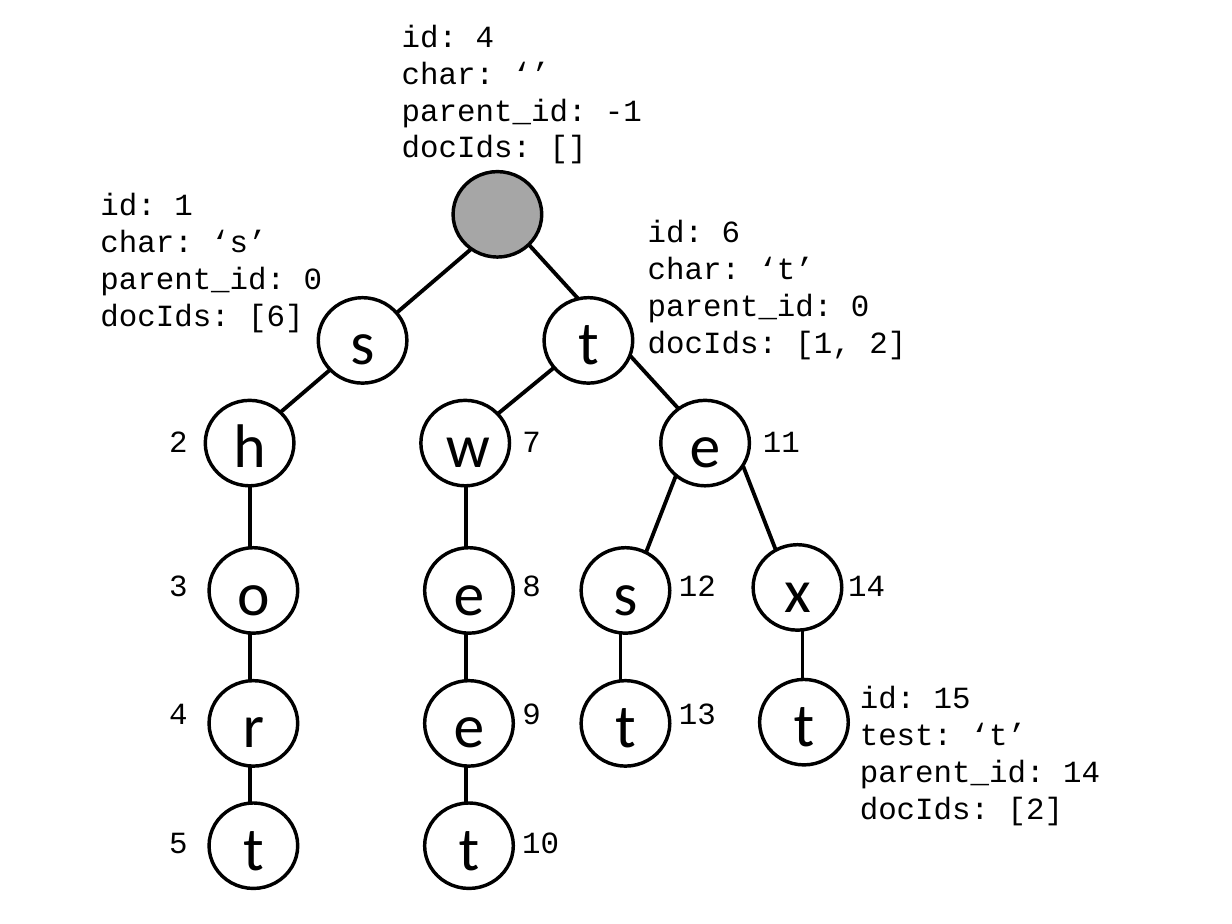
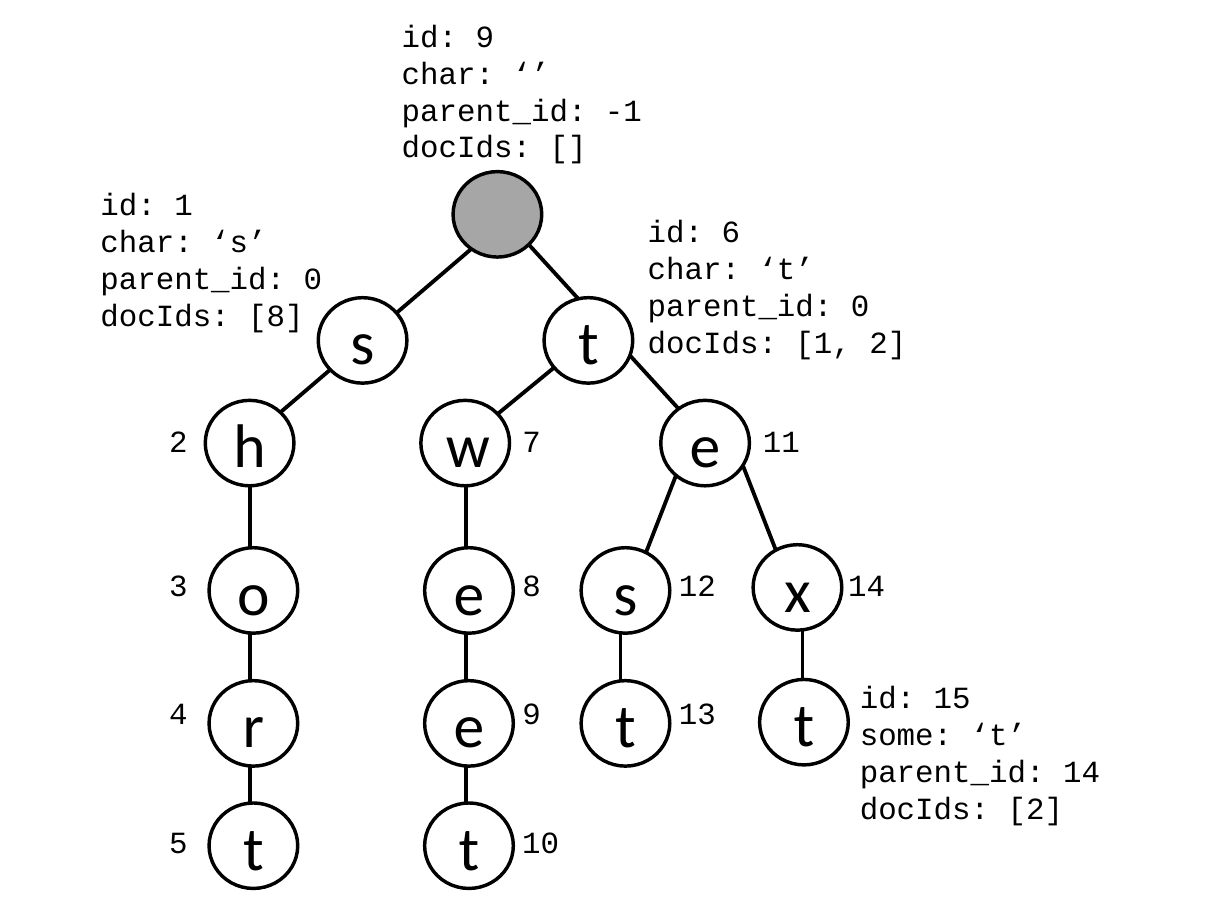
id 4: 4 -> 9
docIds 6: 6 -> 8
test: test -> some
